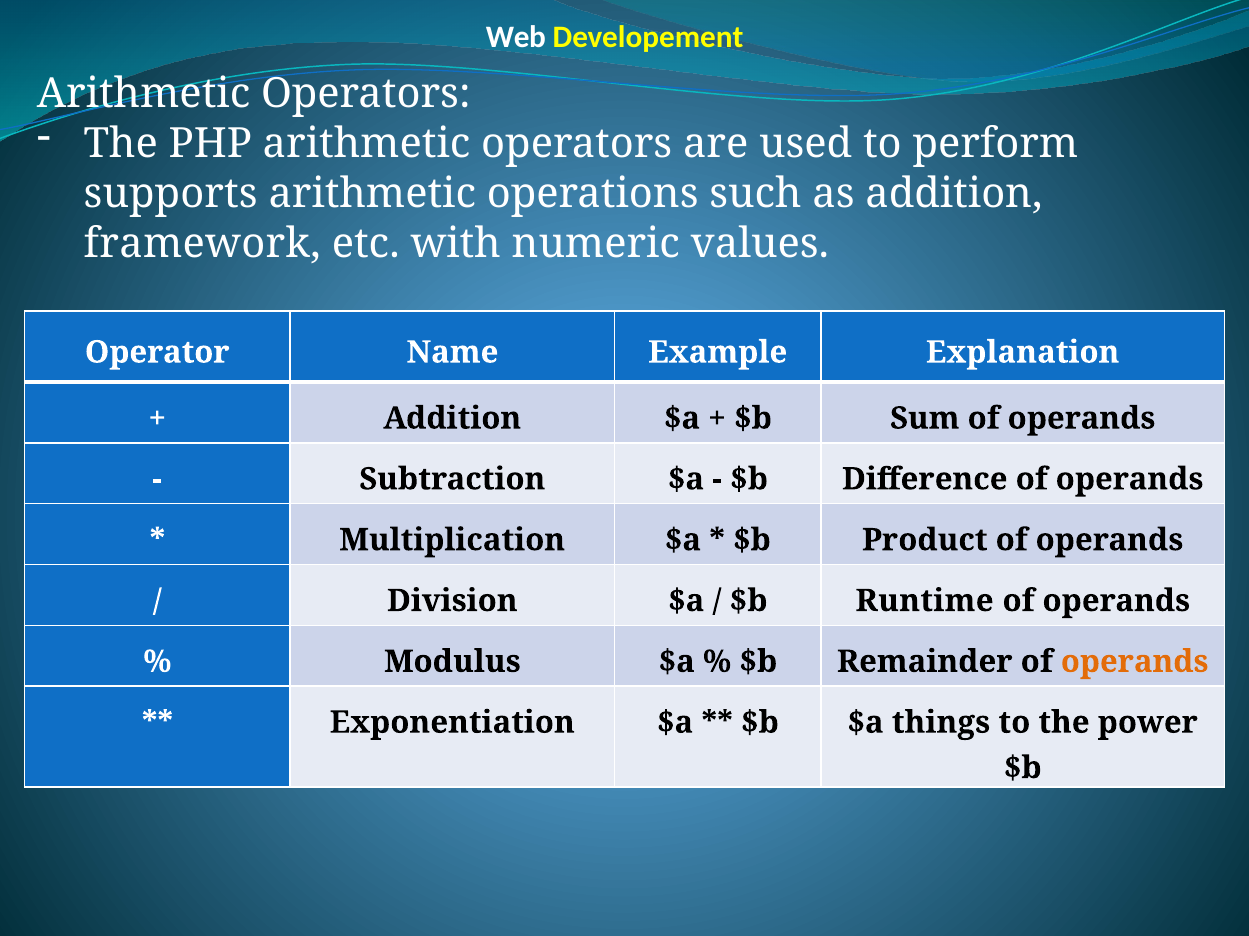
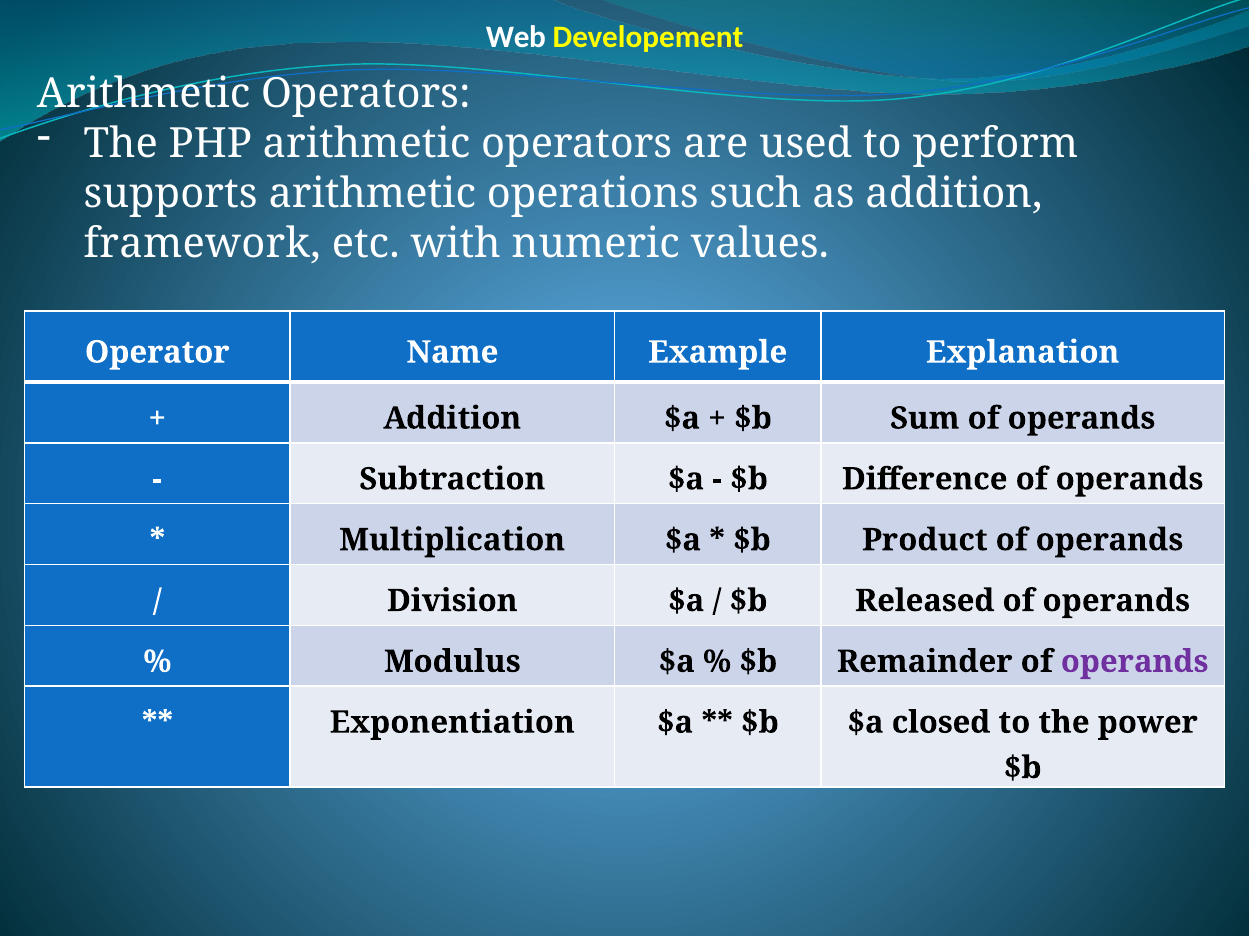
Runtime: Runtime -> Released
operands at (1135, 662) colour: orange -> purple
things: things -> closed
